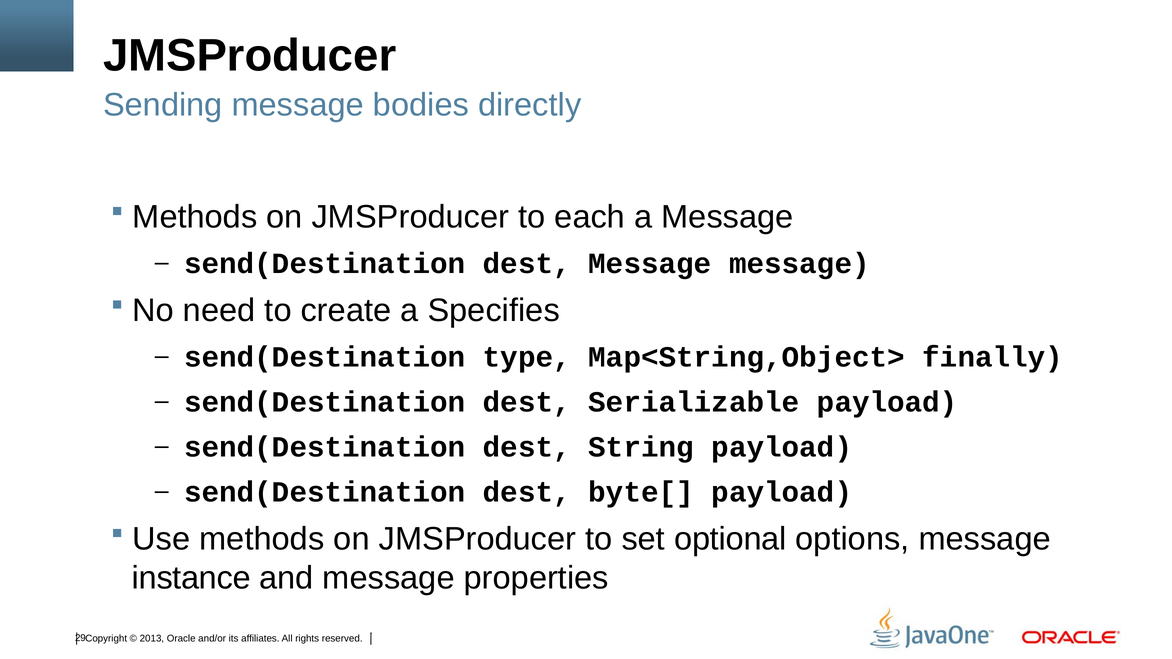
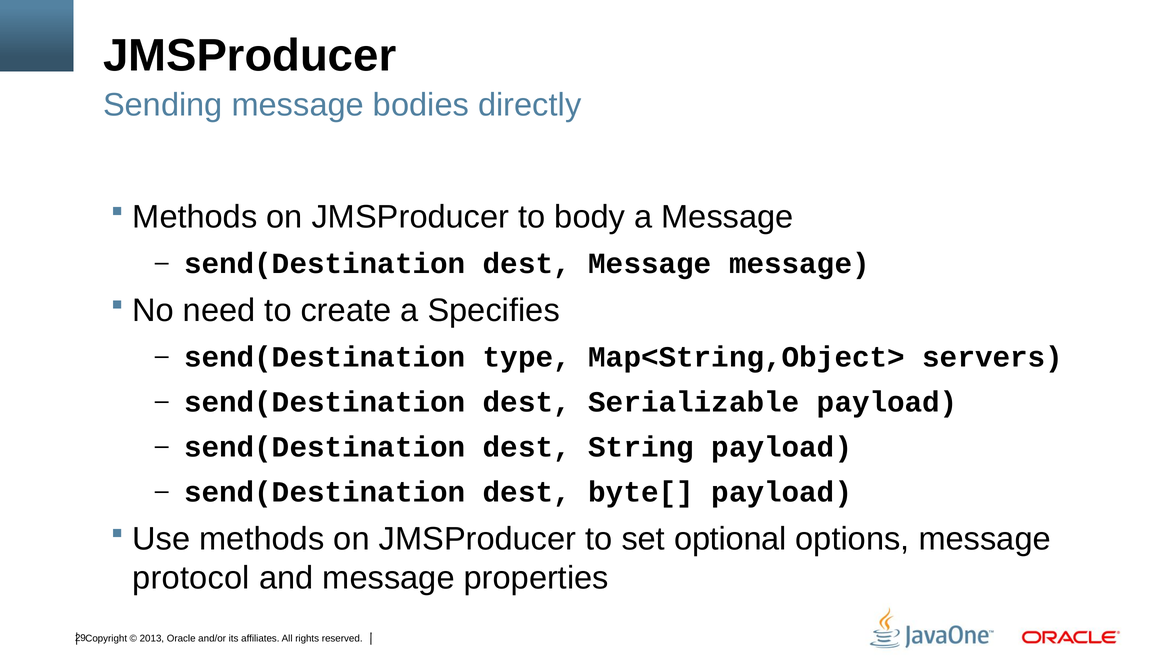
each: each -> body
finally: finally -> servers
instance: instance -> protocol
